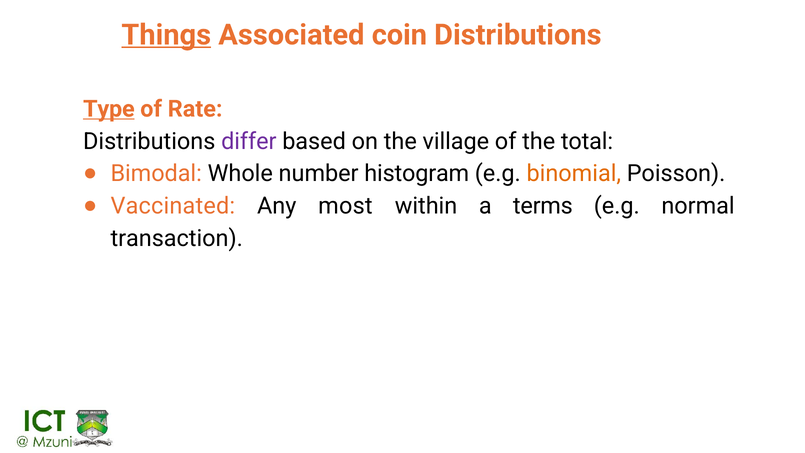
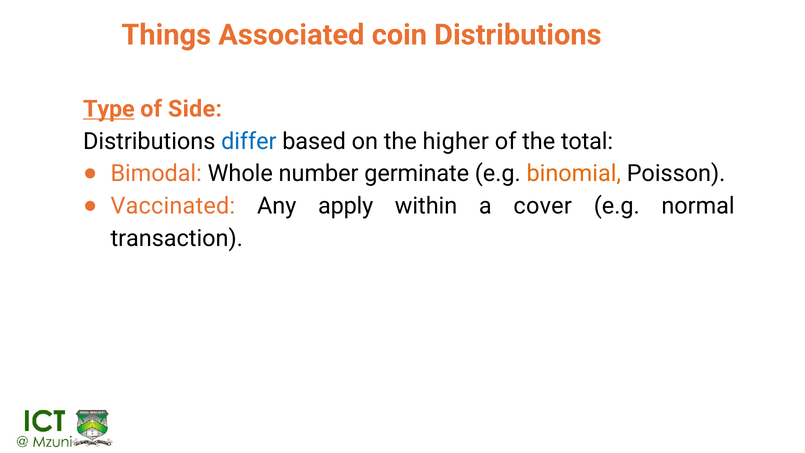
Things underline: present -> none
Rate: Rate -> Side
differ colour: purple -> blue
village: village -> higher
histogram: histogram -> germinate
most: most -> apply
terms: terms -> cover
